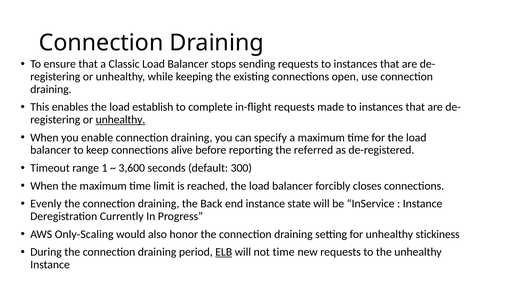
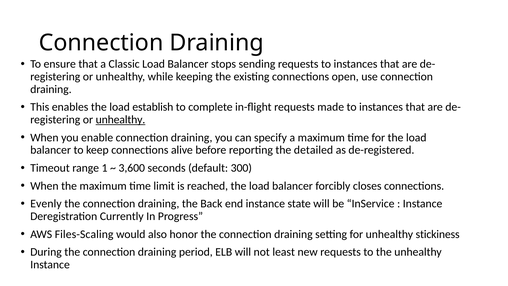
referred: referred -> detailed
Only-Scaling: Only-Scaling -> Files-Scaling
ELB underline: present -> none
not time: time -> least
